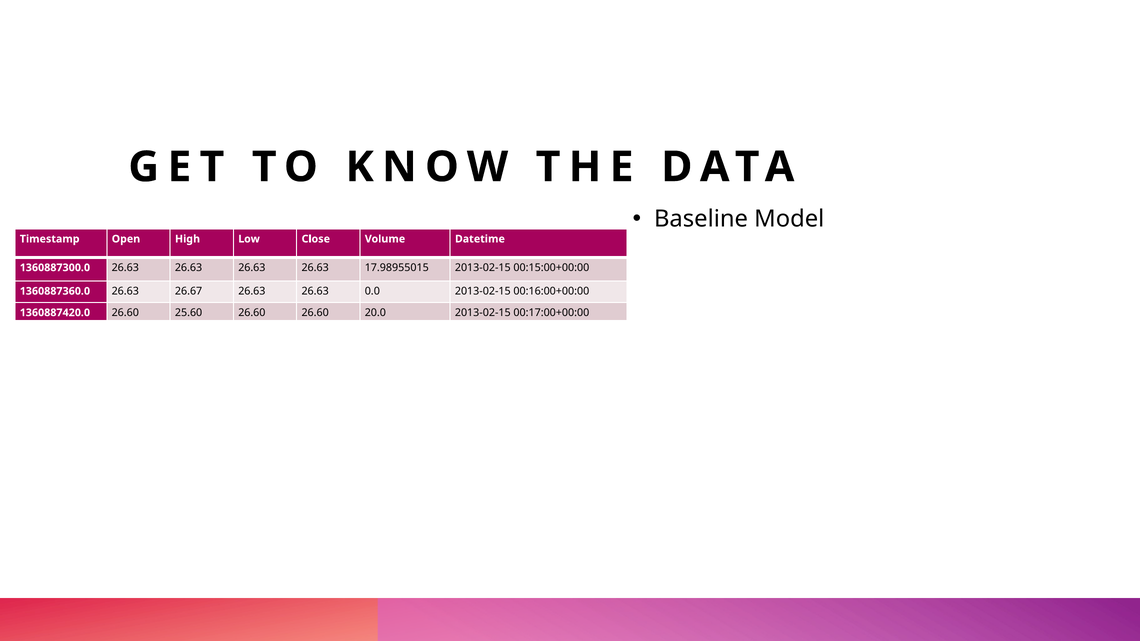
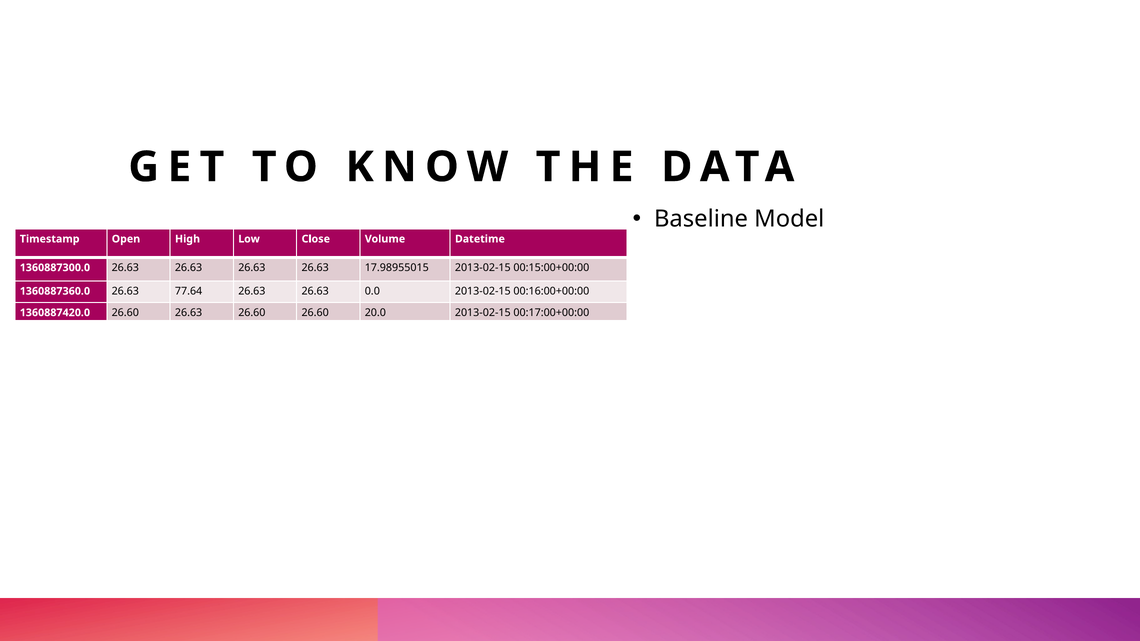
26.67: 26.67 -> 77.64
26.60 25.60: 25.60 -> 26.63
